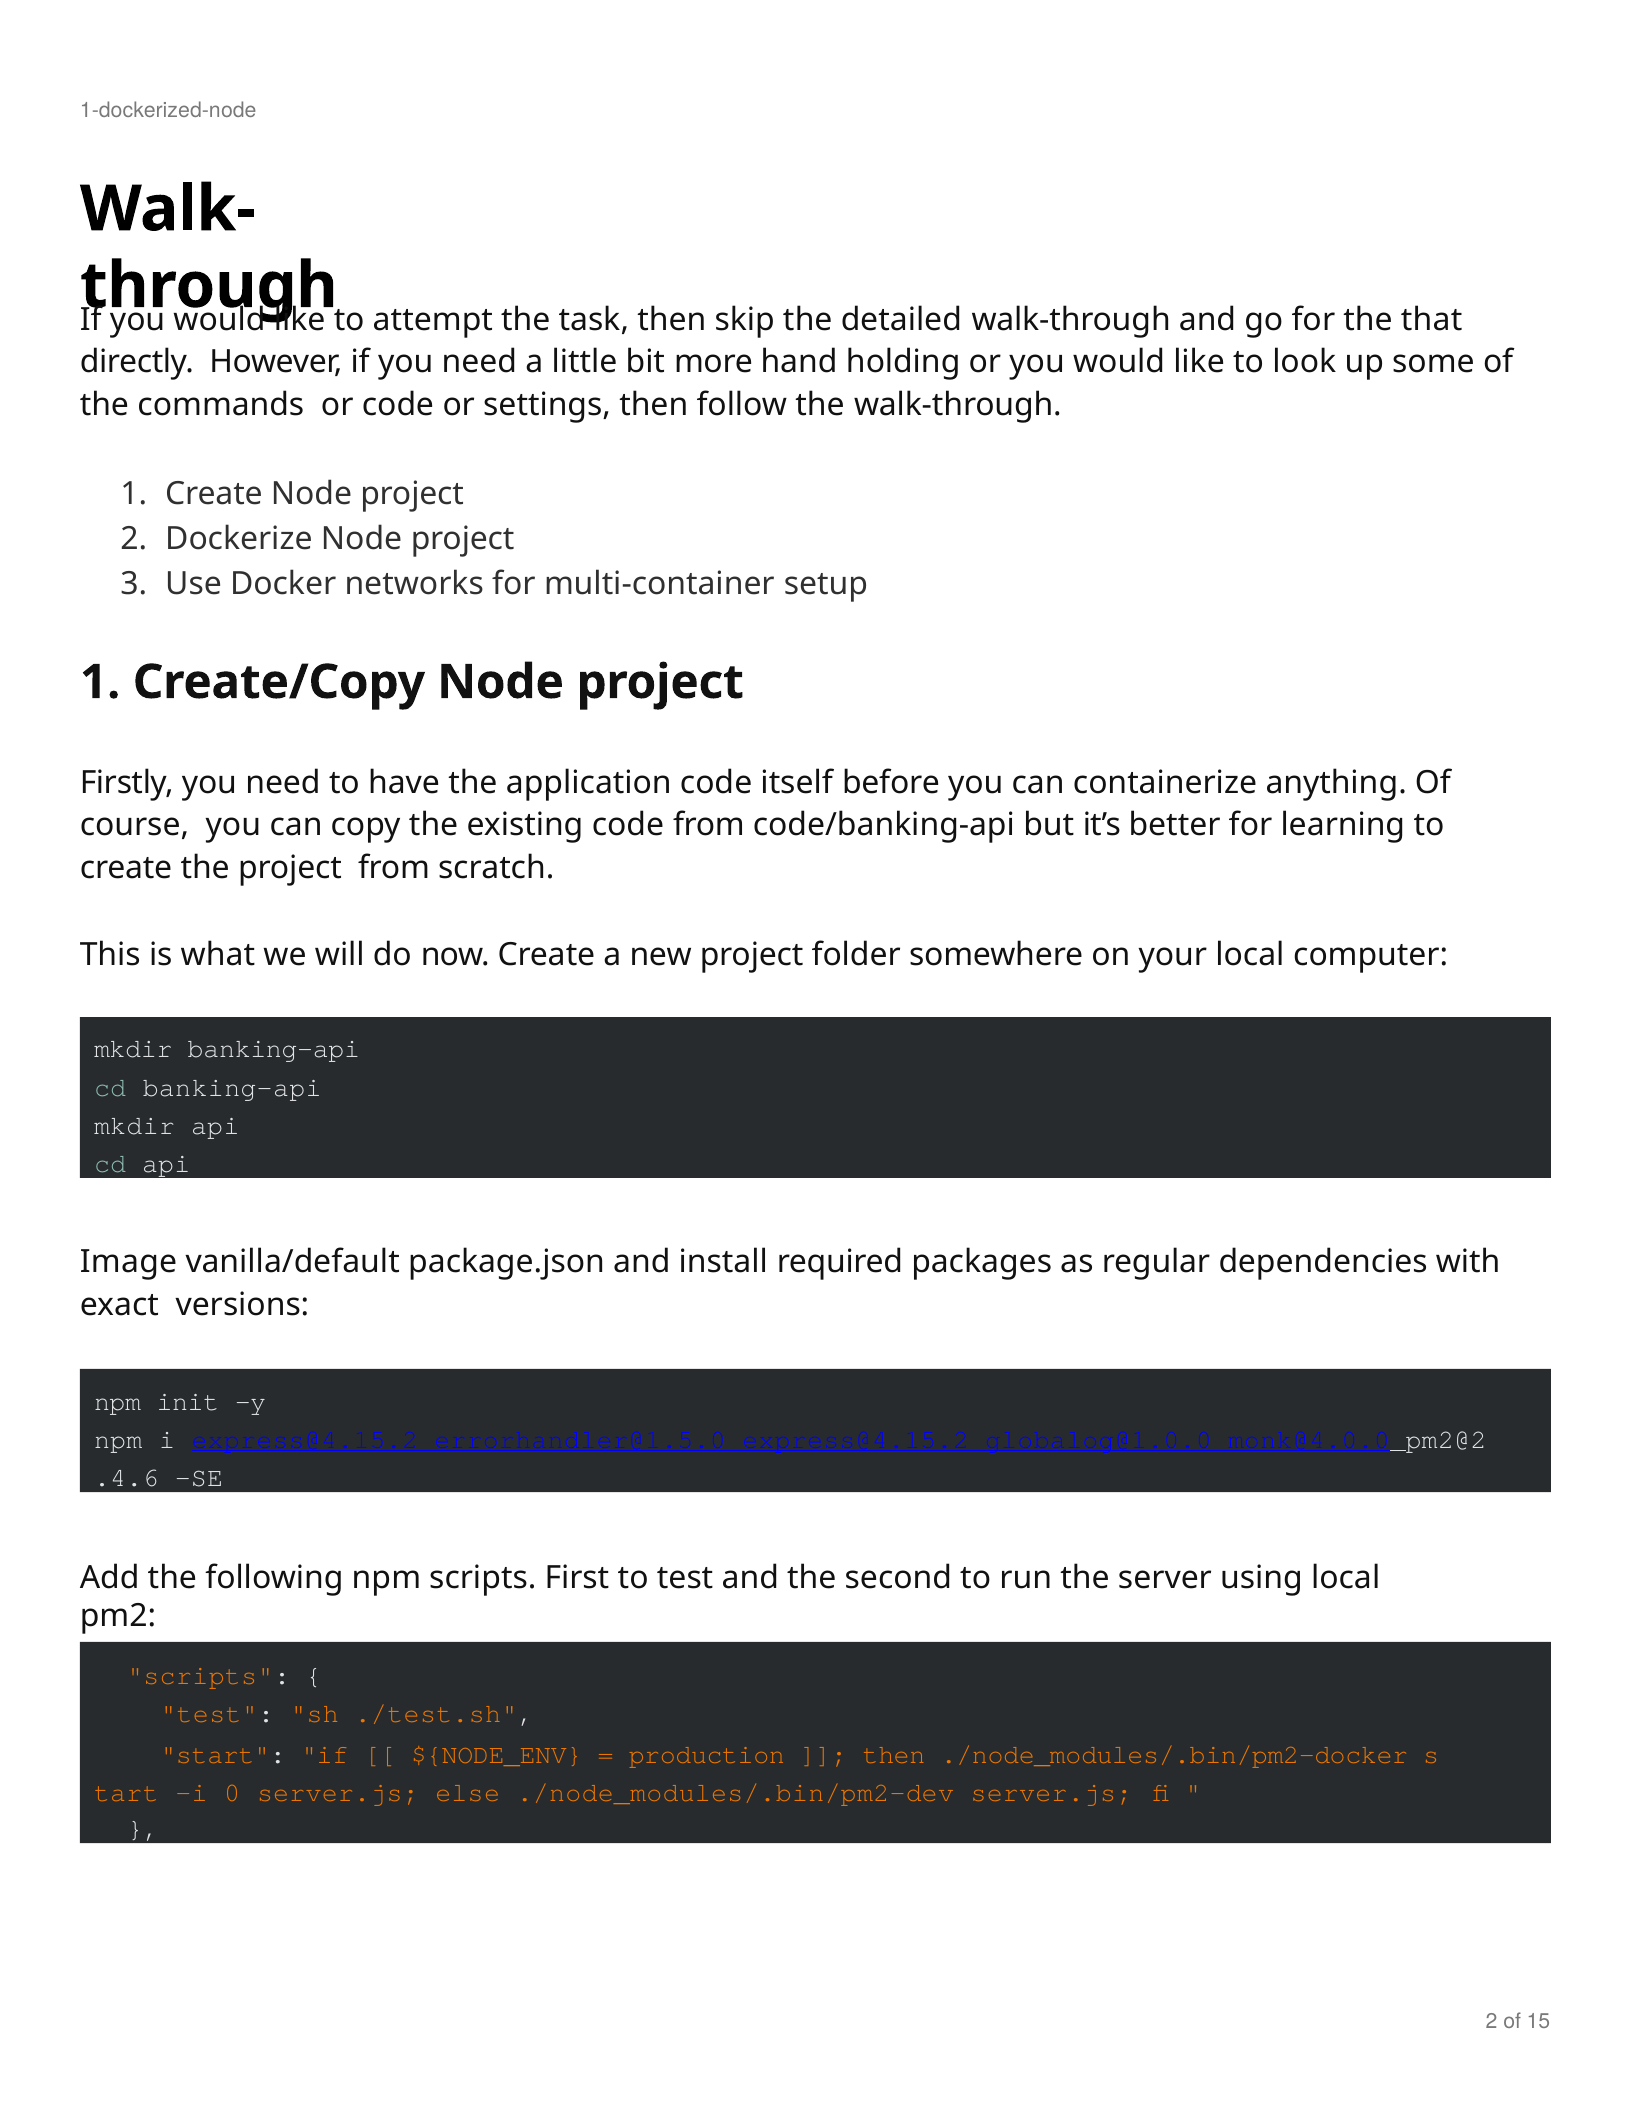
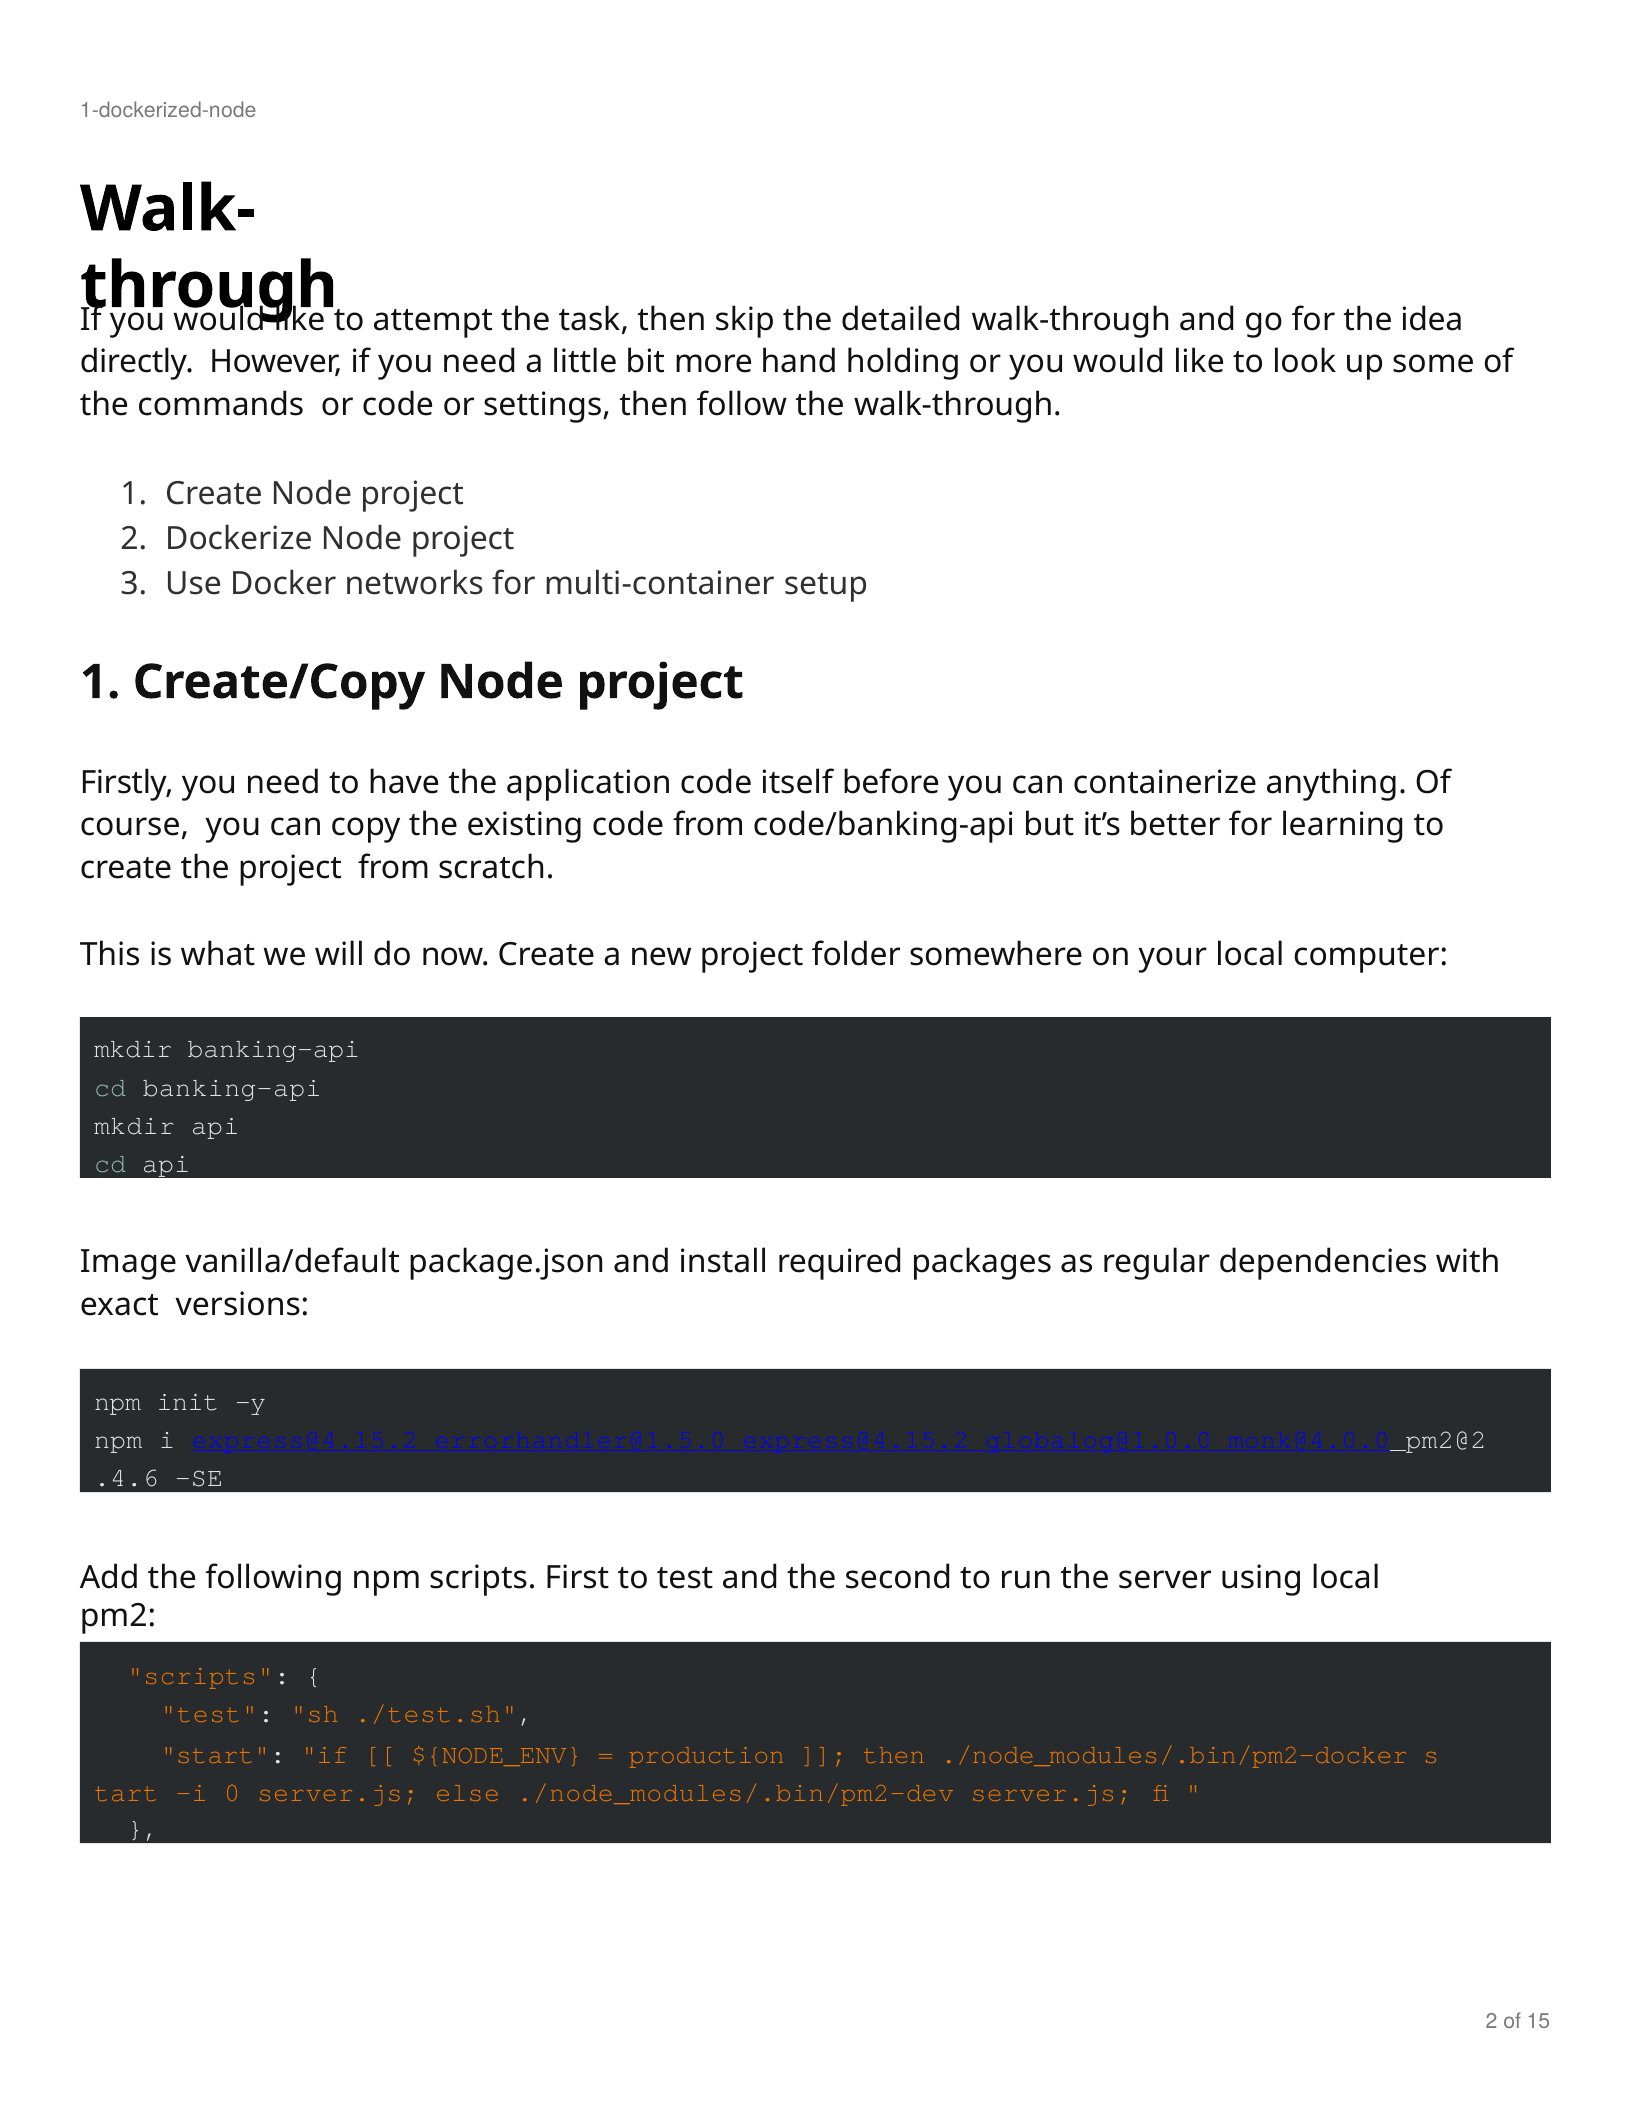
that: that -> idea
